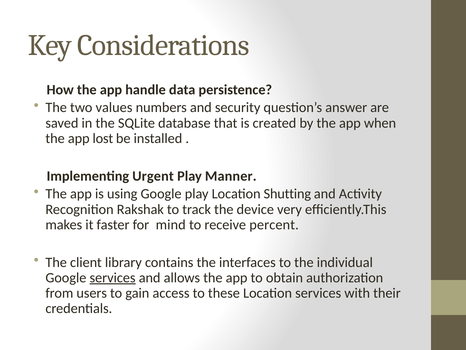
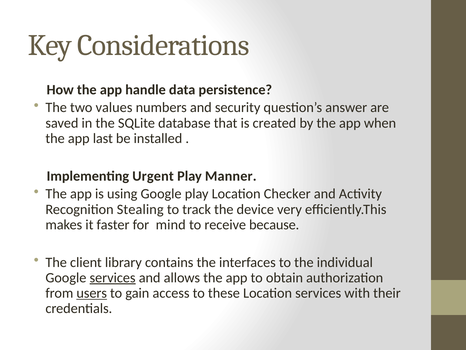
lost: lost -> last
Shutting: Shutting -> Checker
Rakshak: Rakshak -> Stealing
percent: percent -> because
users underline: none -> present
